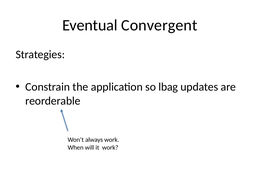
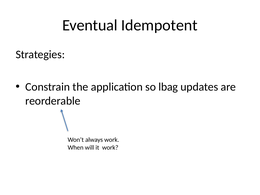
Convergent: Convergent -> Idempotent
